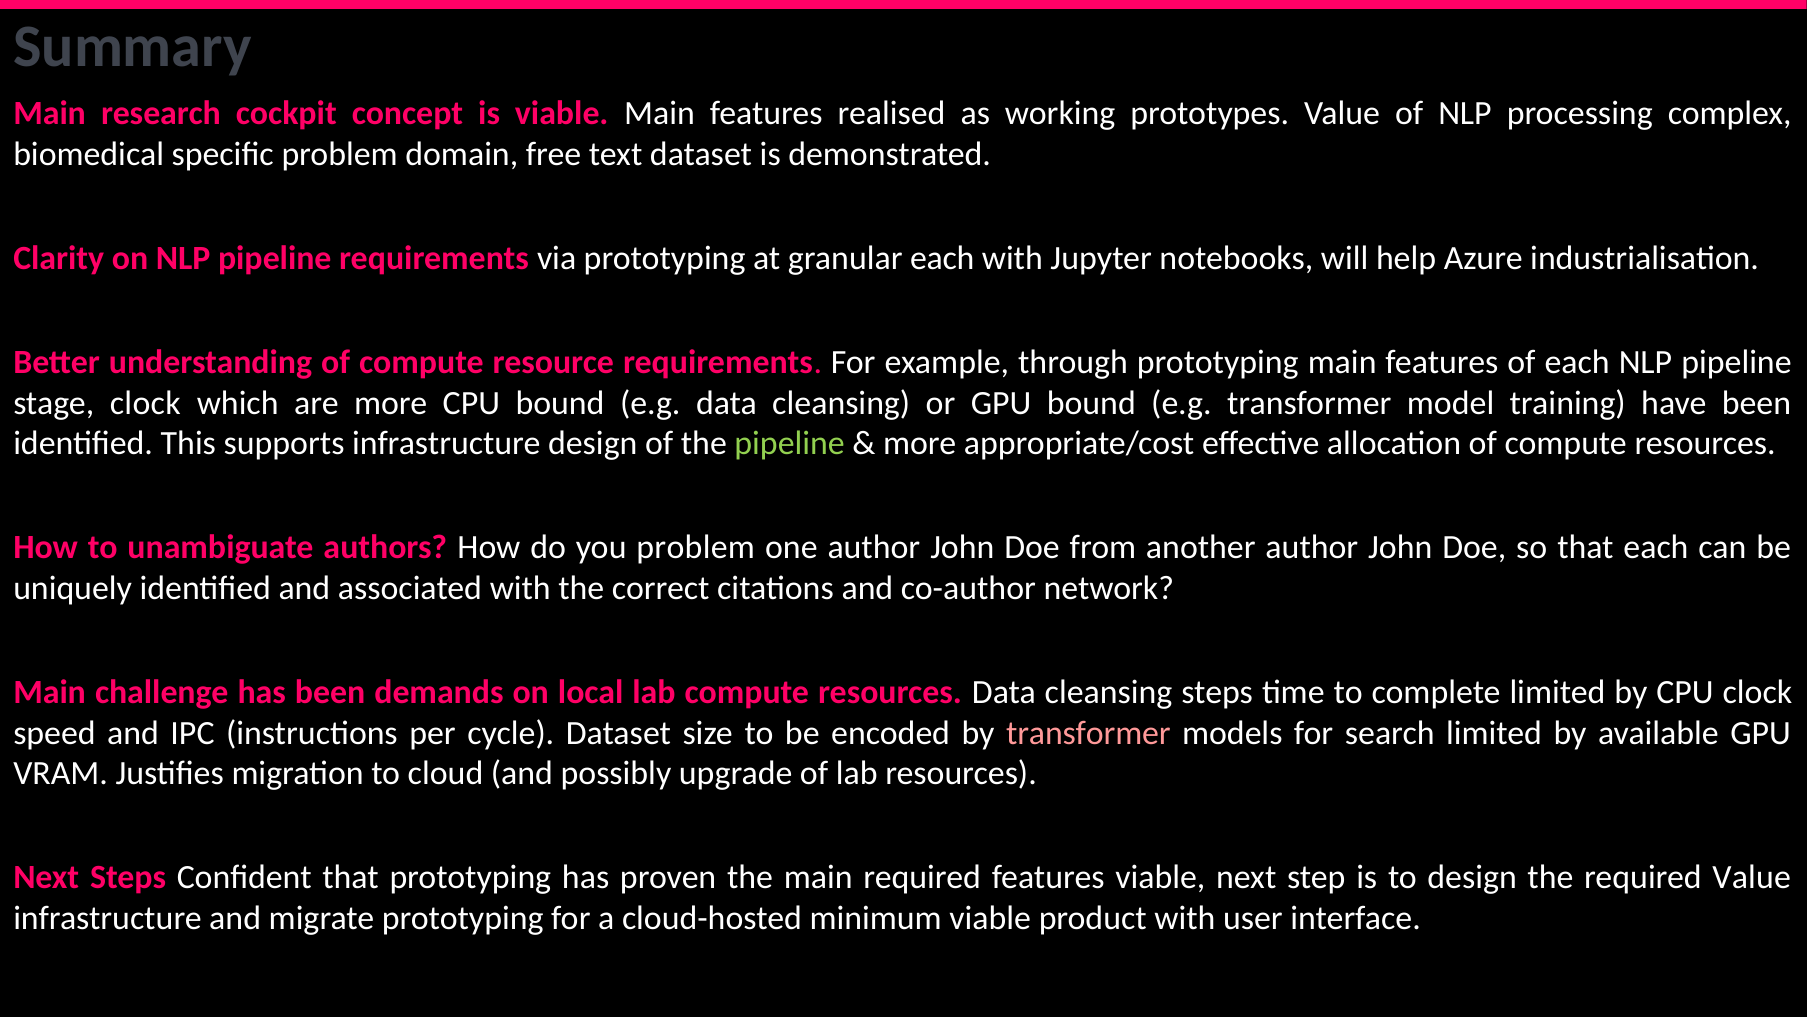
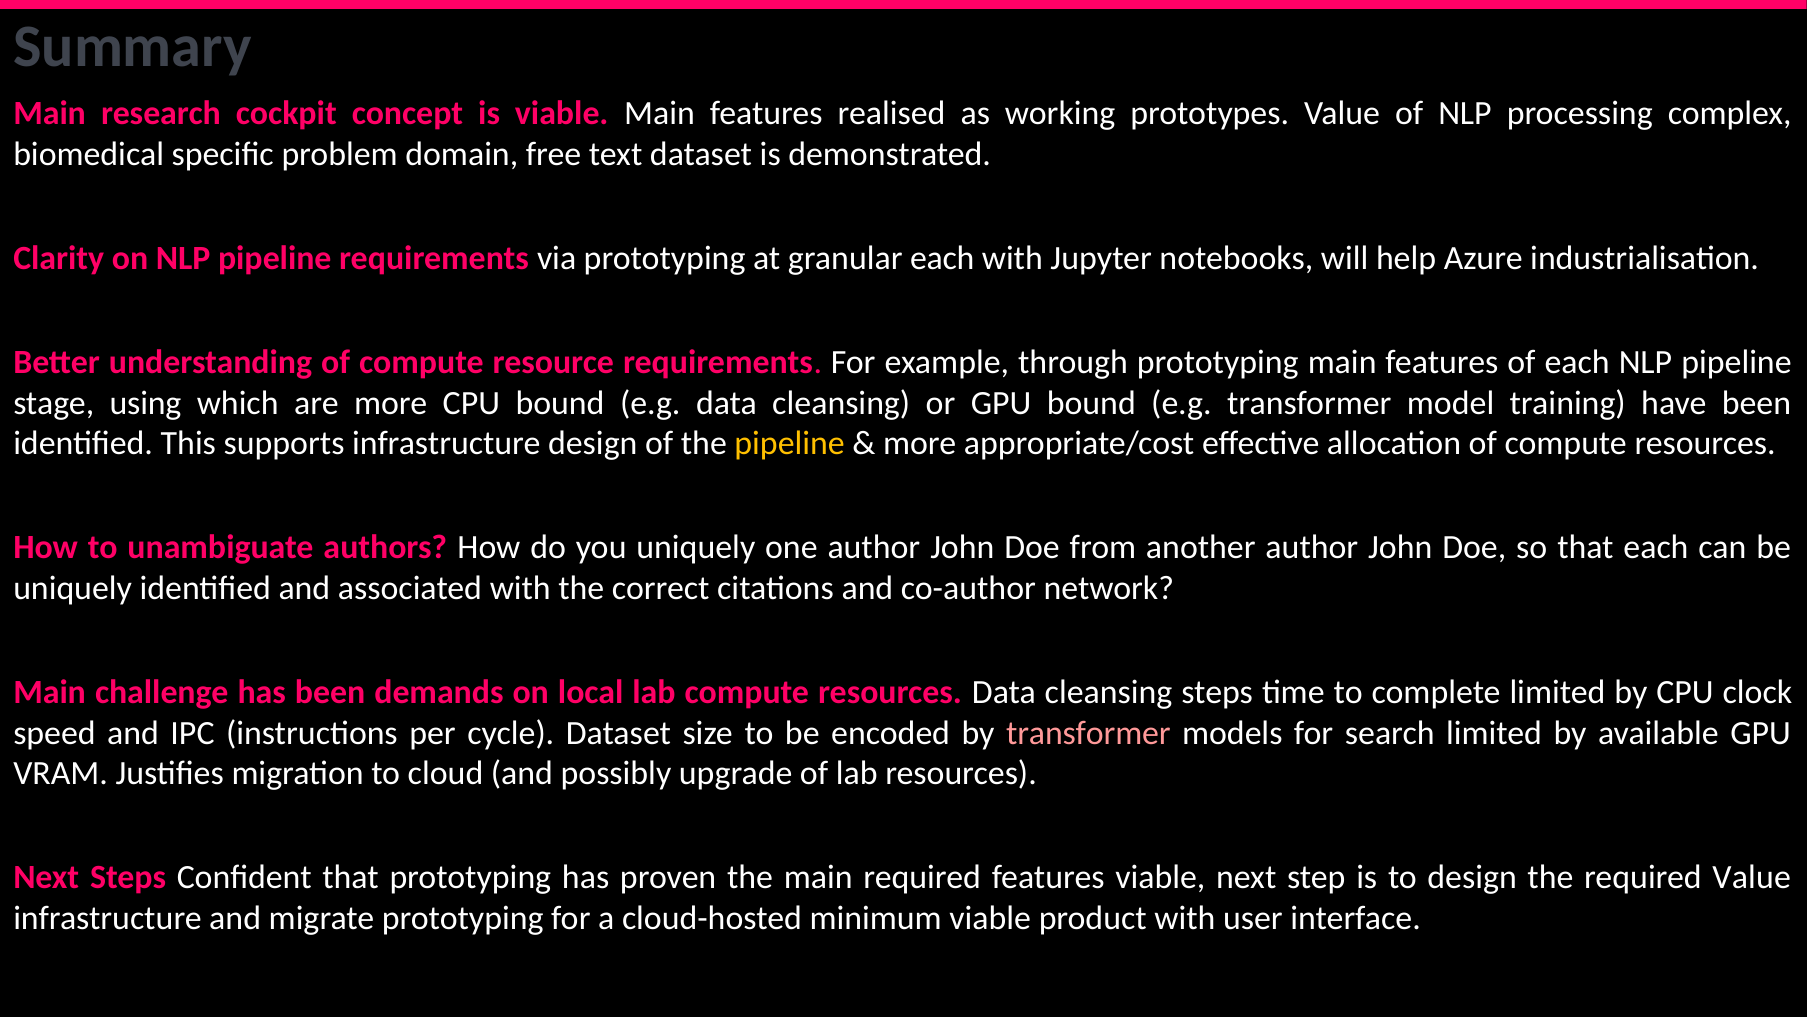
stage clock: clock -> using
pipeline at (790, 444) colour: light green -> yellow
you problem: problem -> uniquely
